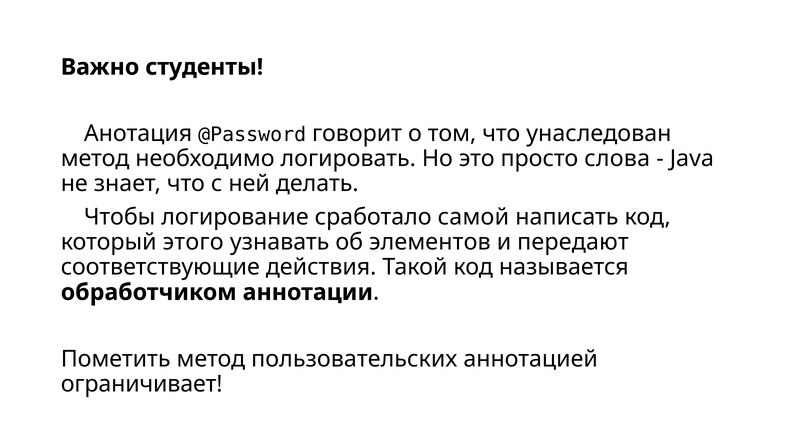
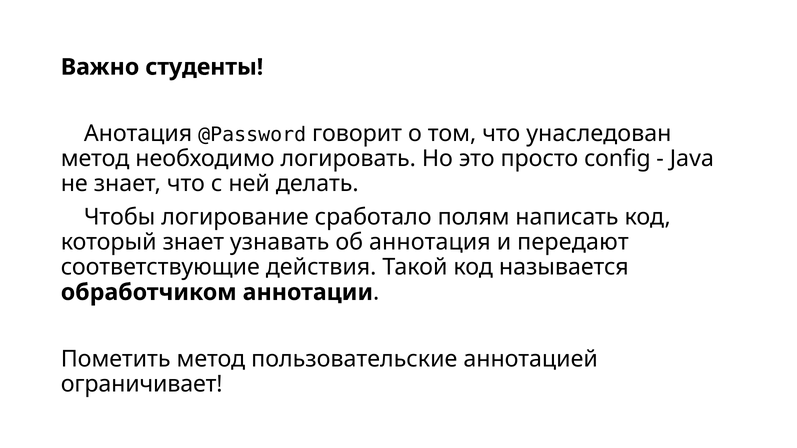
слова: слова -> config
самой: самой -> полям
который этого: этого -> знает
элементов: элементов -> аннотация
пользовательских: пользовательских -> пользовательские
